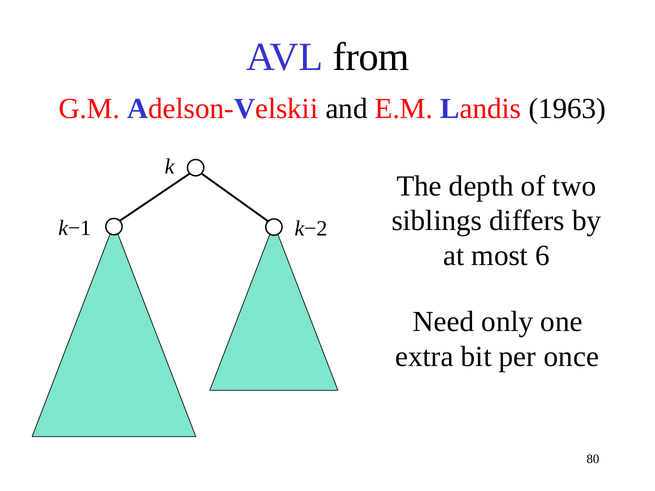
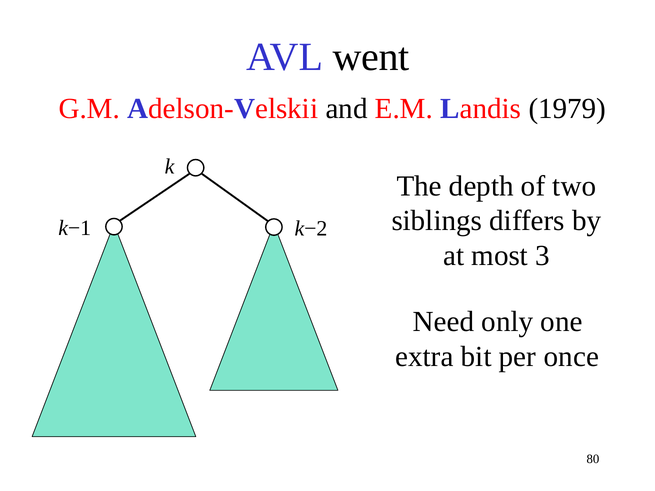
from: from -> went
1963: 1963 -> 1979
6: 6 -> 3
